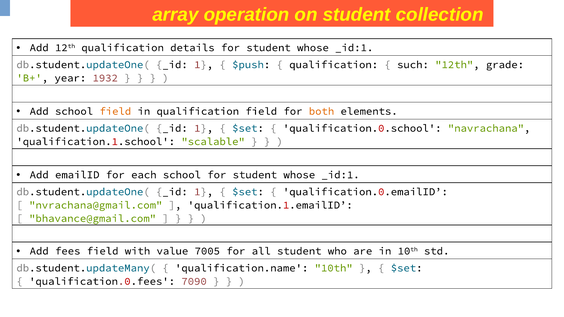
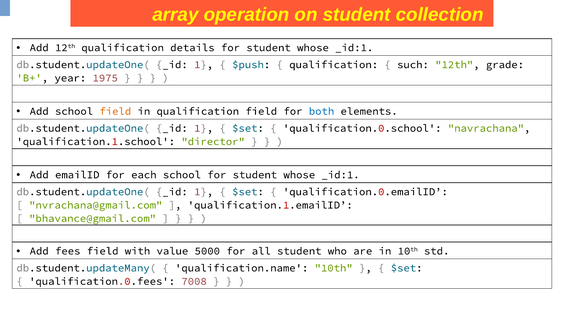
1932: 1932 -> 1975
both colour: orange -> blue
scalable: scalable -> director
7005: 7005 -> 5000
7090: 7090 -> 7008
